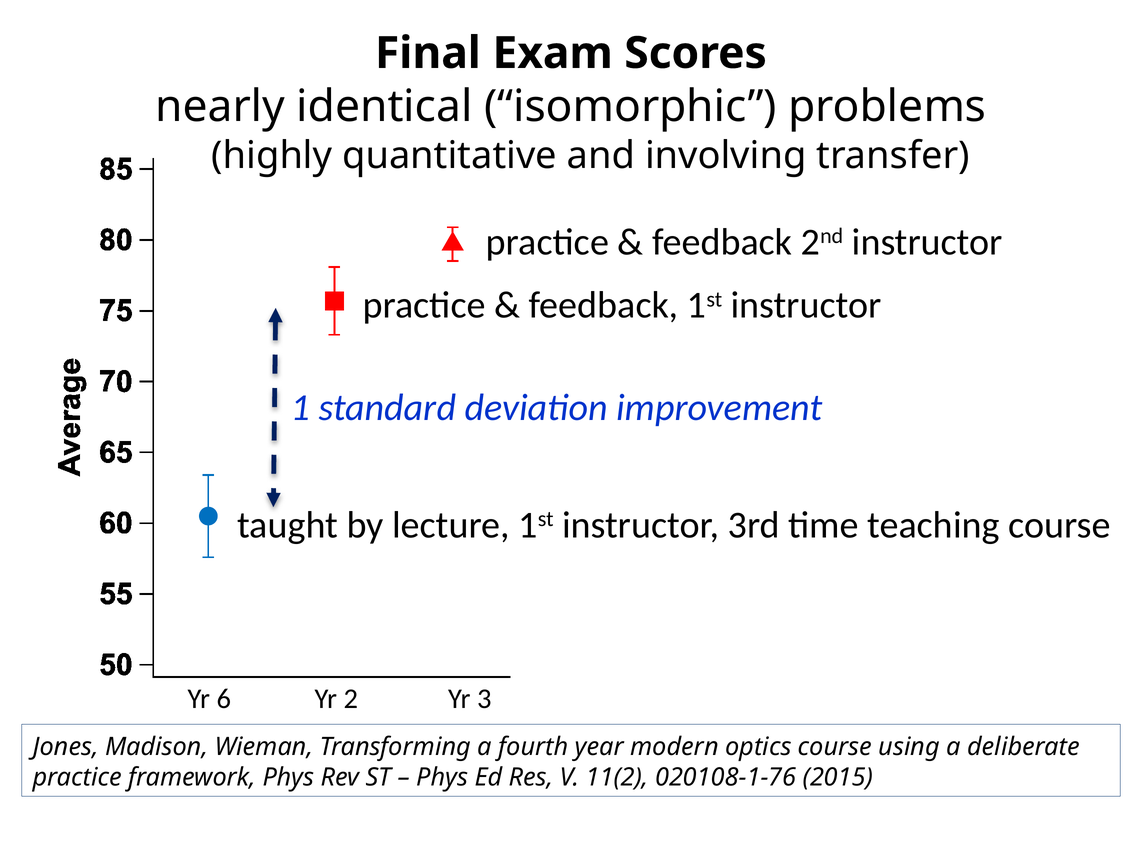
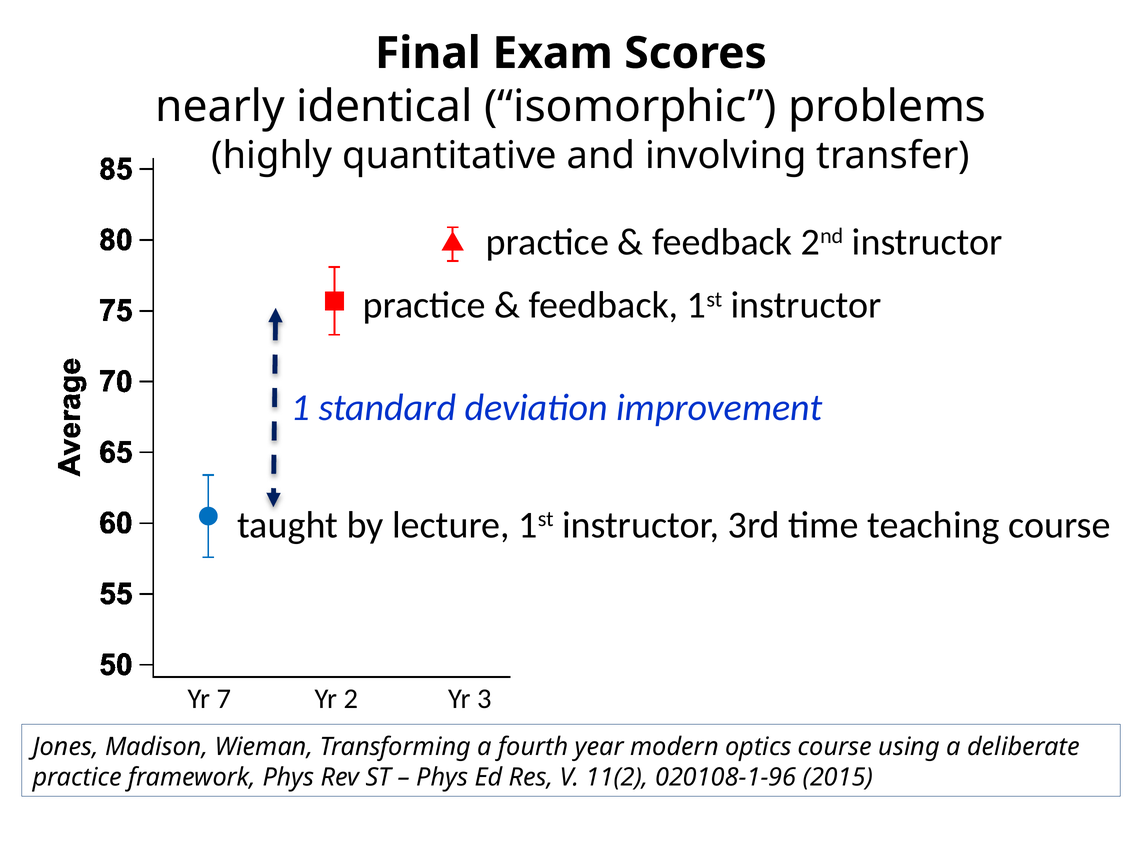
6: 6 -> 7
020108-1-76: 020108-1-76 -> 020108-1-96
